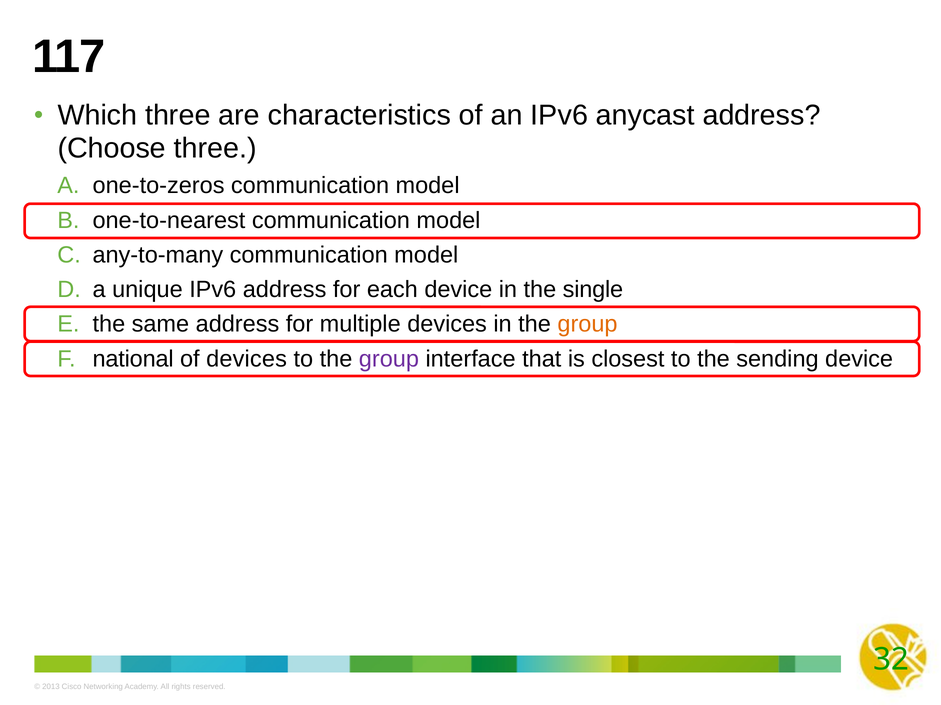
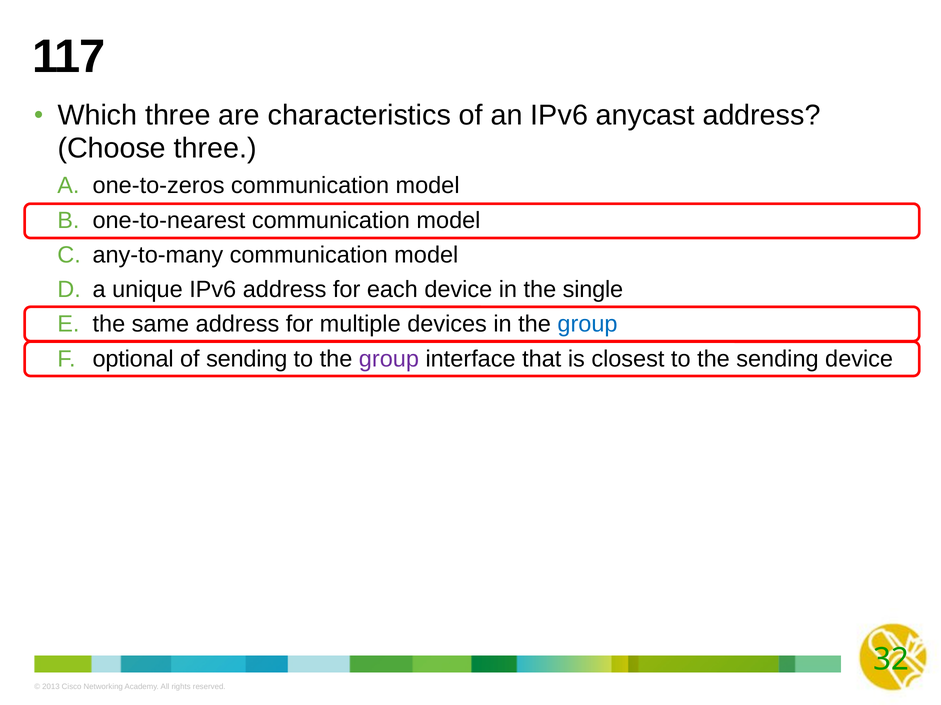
group at (588, 325) colour: orange -> blue
national: national -> optional
of devices: devices -> sending
